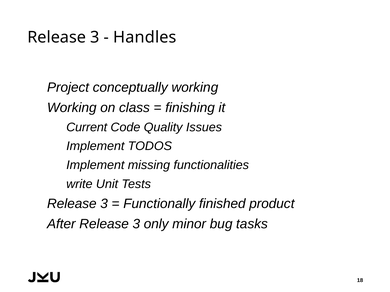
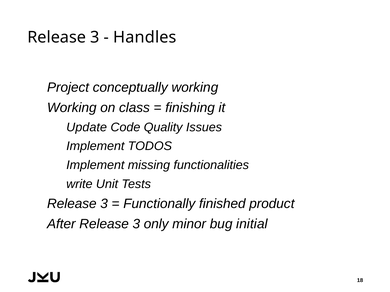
Current: Current -> Update
tasks: tasks -> initial
